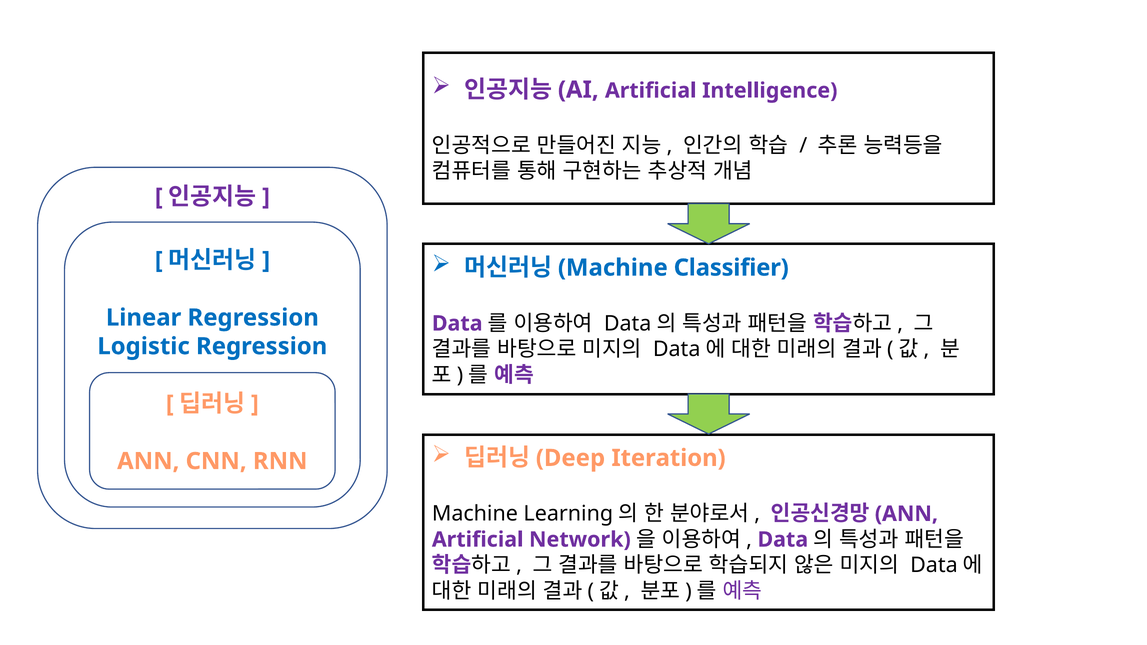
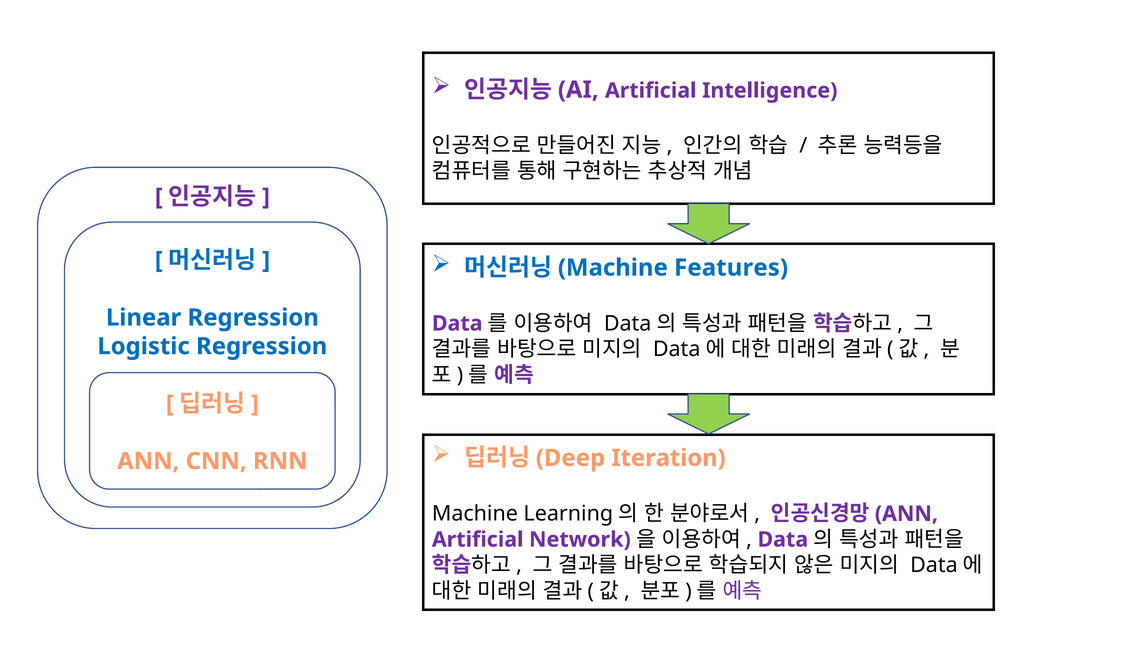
Classifier: Classifier -> Features
